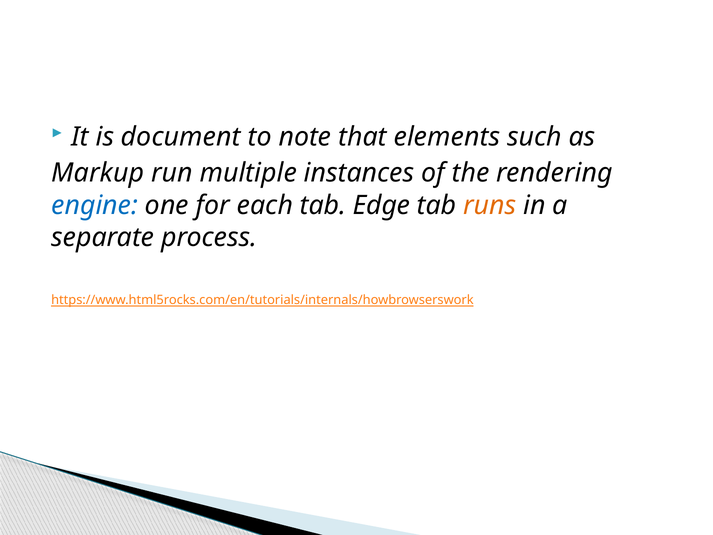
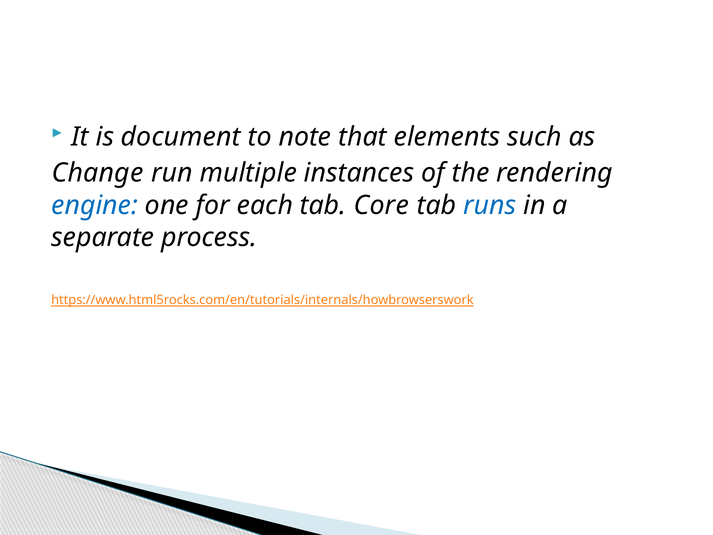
Markup: Markup -> Change
Edge: Edge -> Core
runs colour: orange -> blue
